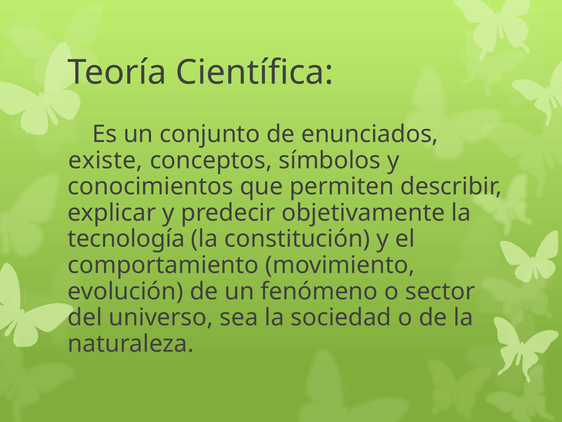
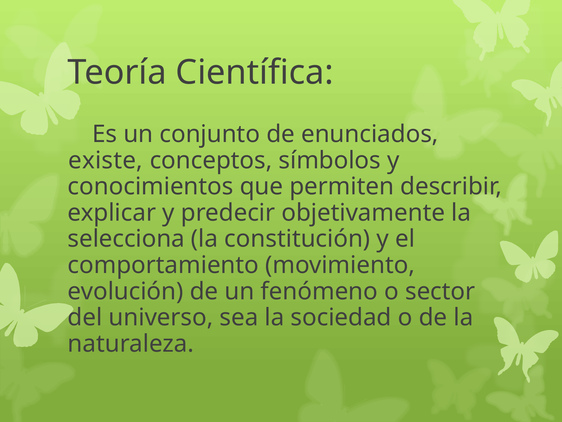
tecnología: tecnología -> selecciona
